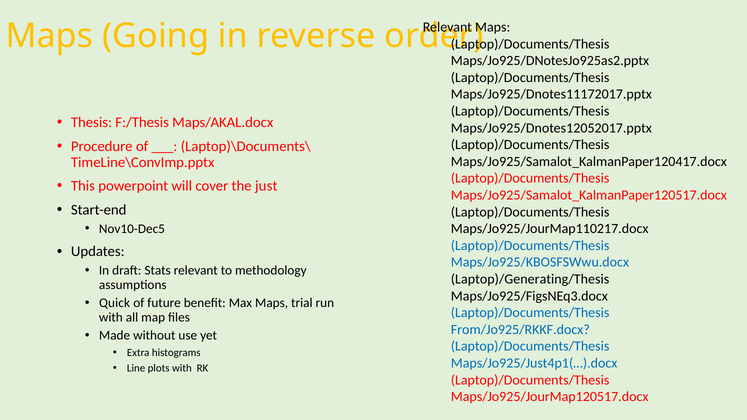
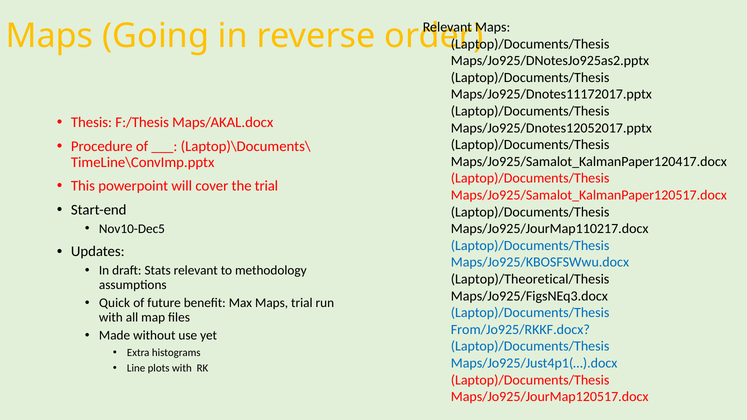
the just: just -> trial
Laptop)/Generating/Thesis: Laptop)/Generating/Thesis -> Laptop)/Theoretical/Thesis
